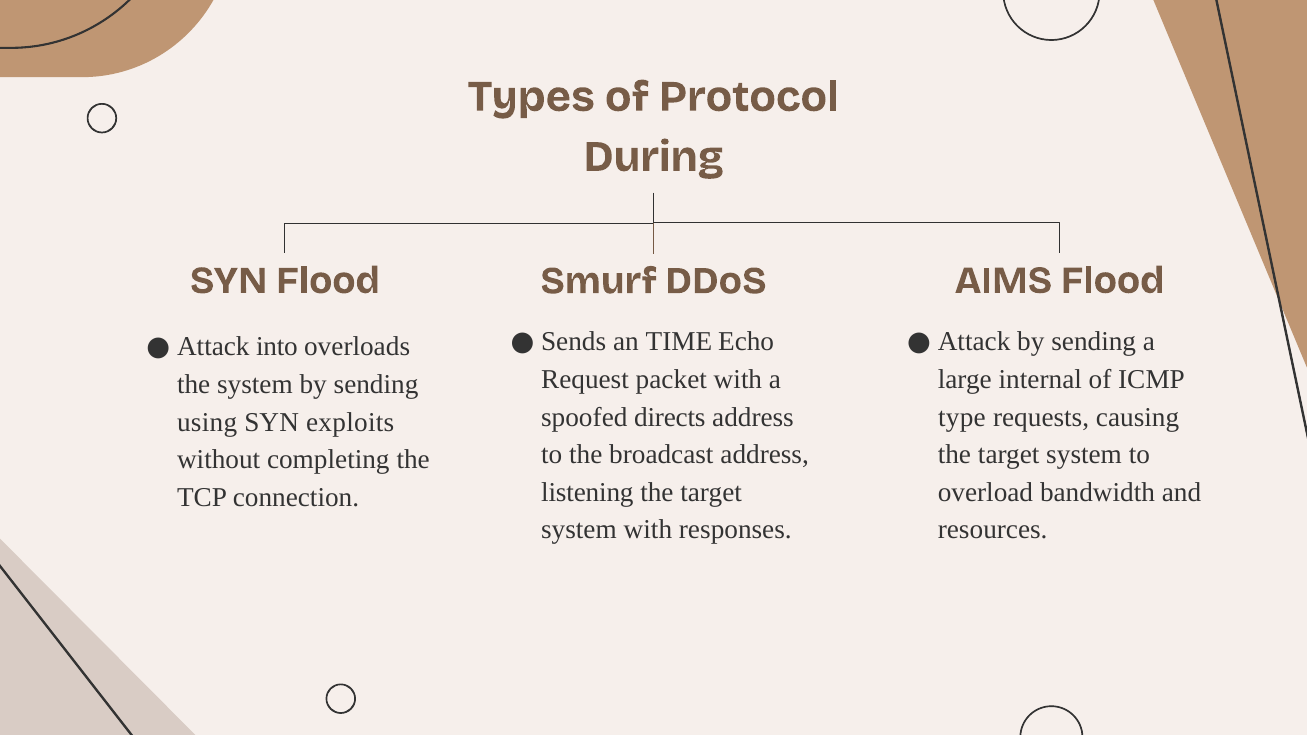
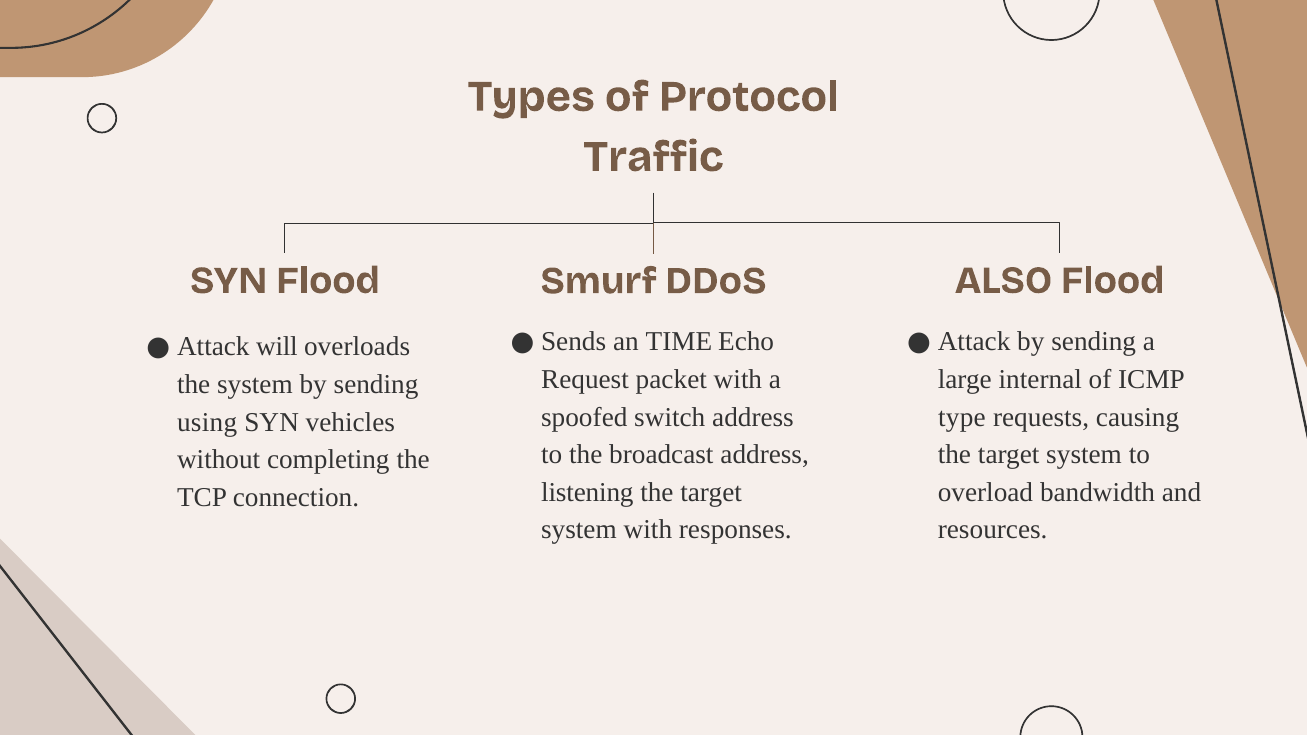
During: During -> Traffic
AIMS: AIMS -> ALSO
into: into -> will
directs: directs -> switch
exploits: exploits -> vehicles
